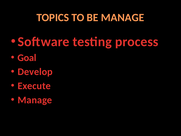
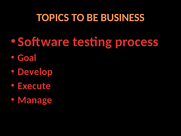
BE MANAGE: MANAGE -> BUSINESS
